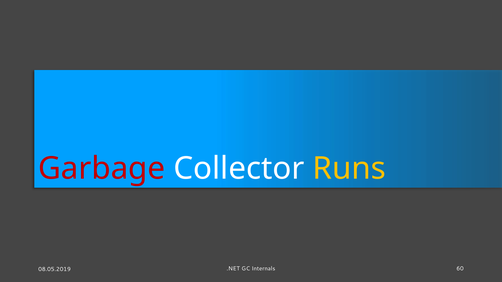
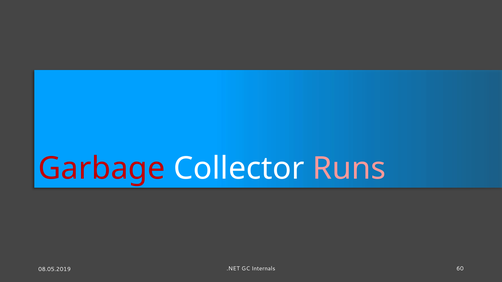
Runs colour: yellow -> pink
